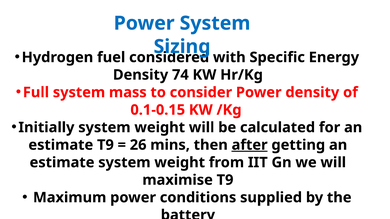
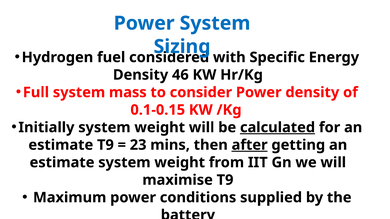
74: 74 -> 46
calculated underline: none -> present
26: 26 -> 23
